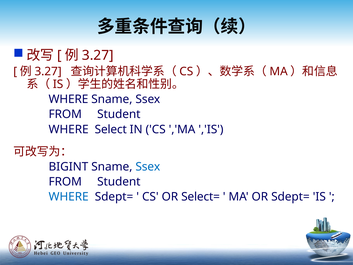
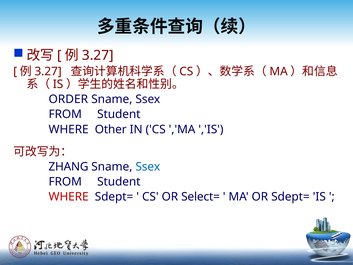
WHERE at (68, 99): WHERE -> ORDER
Select: Select -> Other
BIGINT: BIGINT -> ZHANG
WHERE at (69, 197) colour: blue -> red
